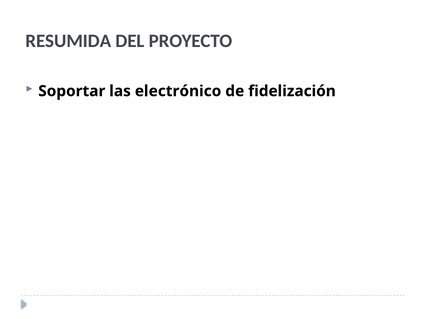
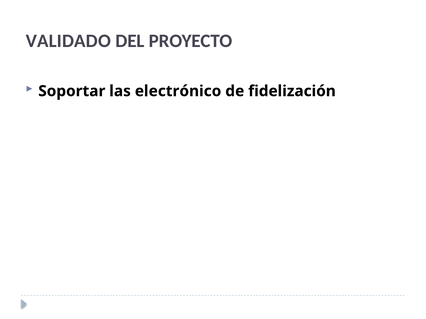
RESUMIDA: RESUMIDA -> VALIDADO
